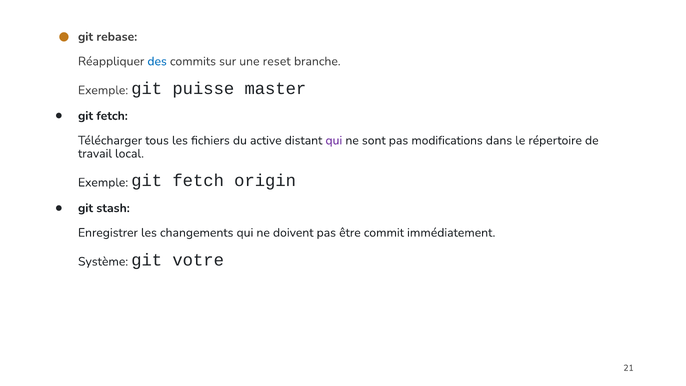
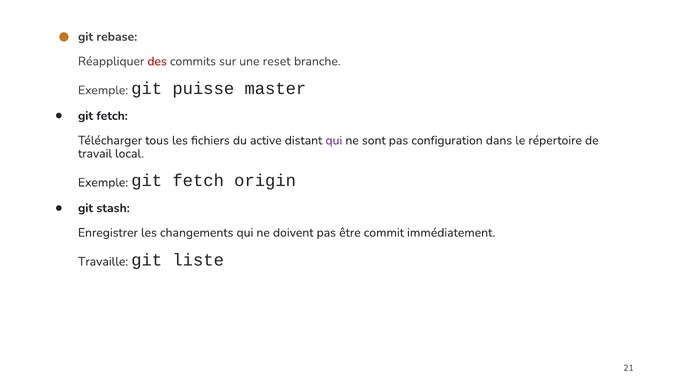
des colour: blue -> red
modifications: modifications -> configuration
Système: Système -> Travaille
votre: votre -> liste
